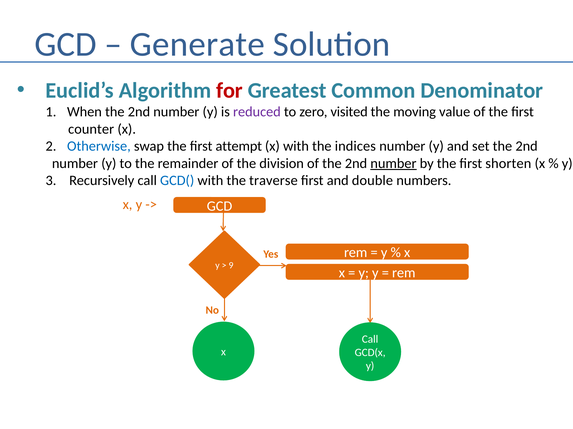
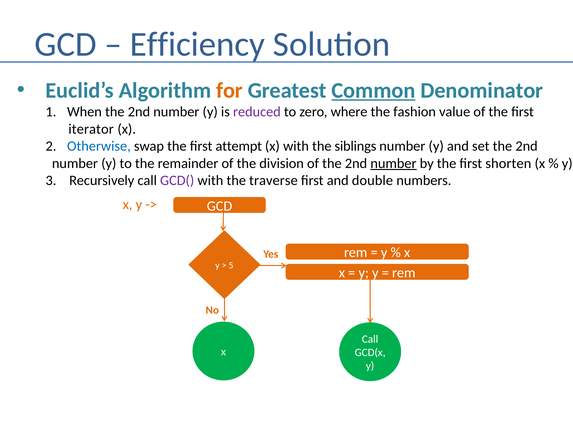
Generate: Generate -> Efficiency
for colour: red -> orange
Common underline: none -> present
visited: visited -> where
moving: moving -> fashion
counter: counter -> iterator
indices: indices -> siblings
GCD( colour: blue -> purple
9: 9 -> 5
